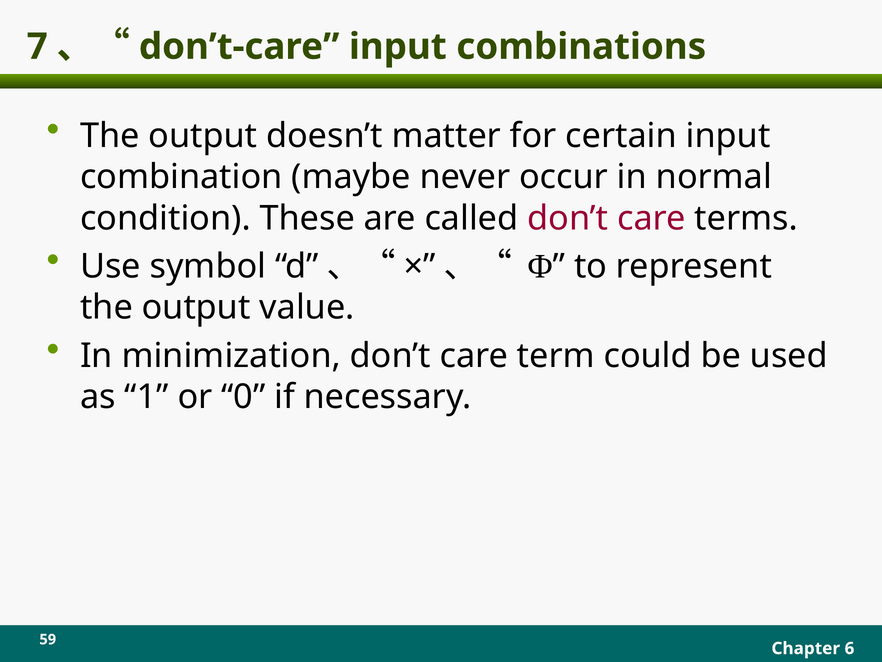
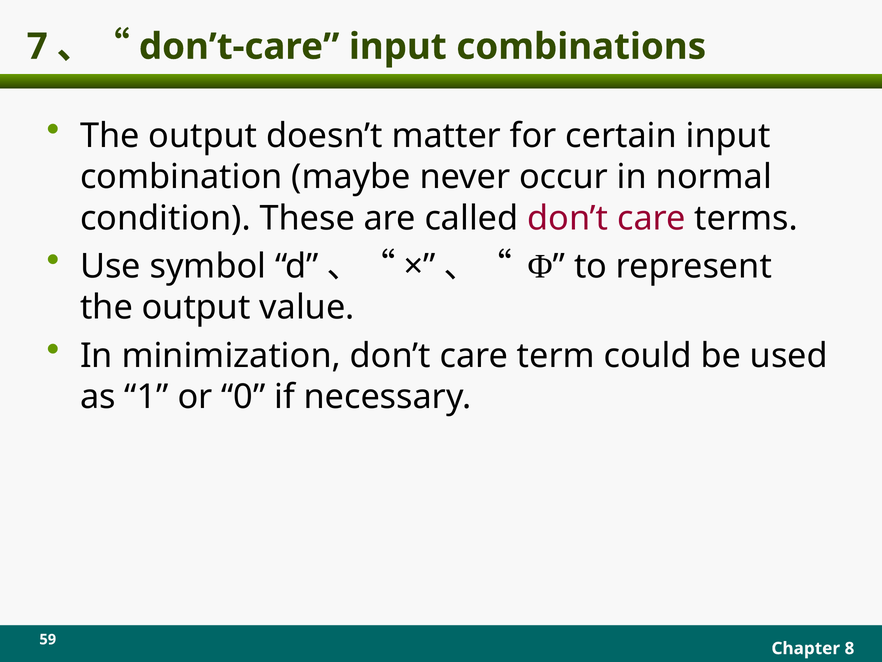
6: 6 -> 8
